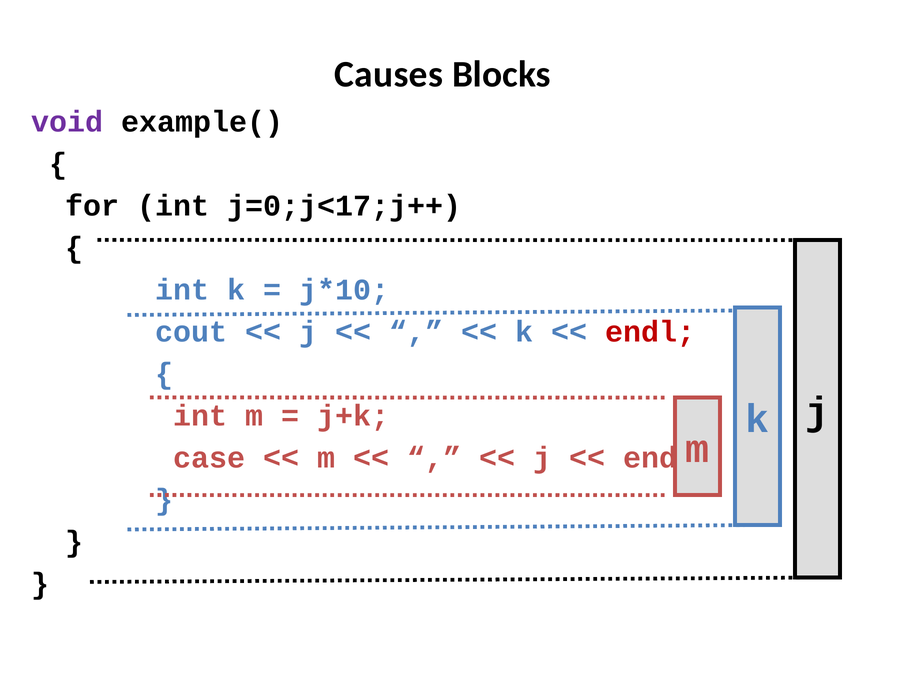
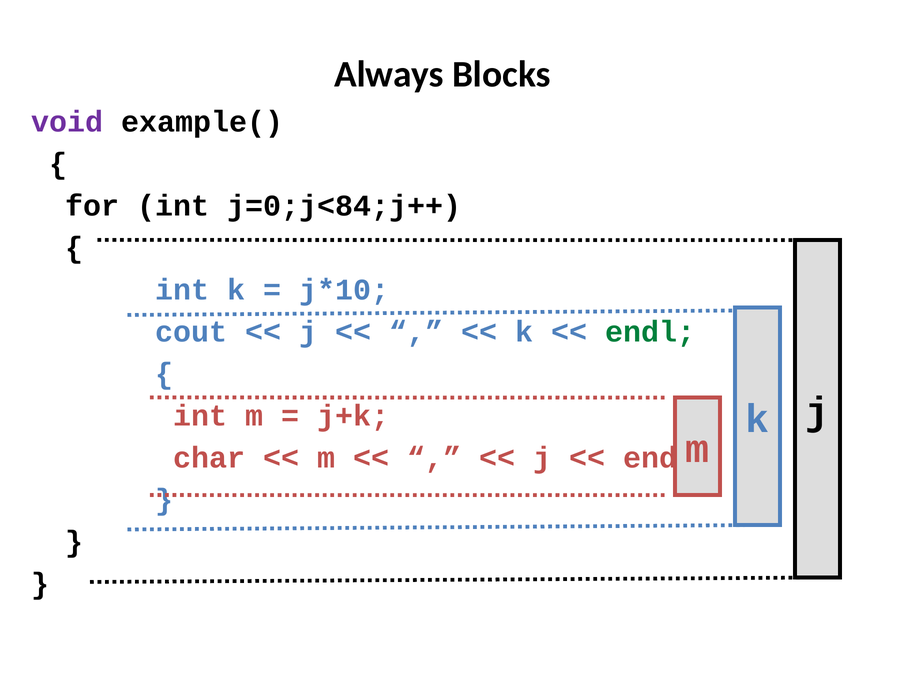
Causes: Causes -> Always
j=0;j<17;j++: j=0;j<17;j++ -> j=0;j<84;j++
endl at (650, 332) colour: red -> green
case: case -> char
